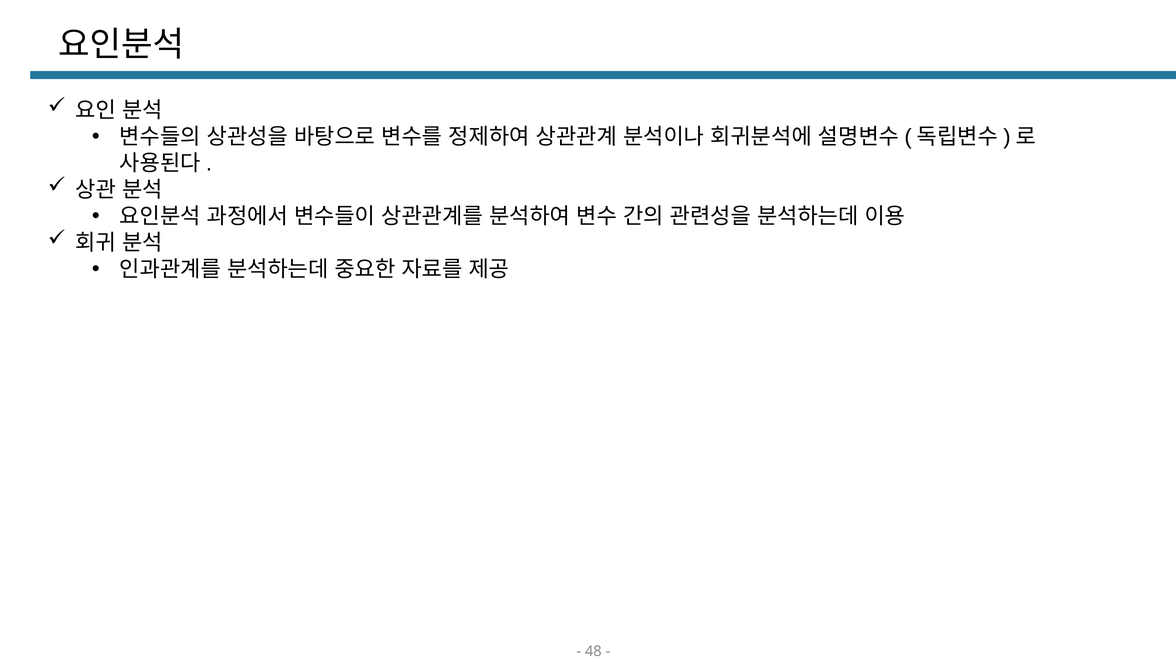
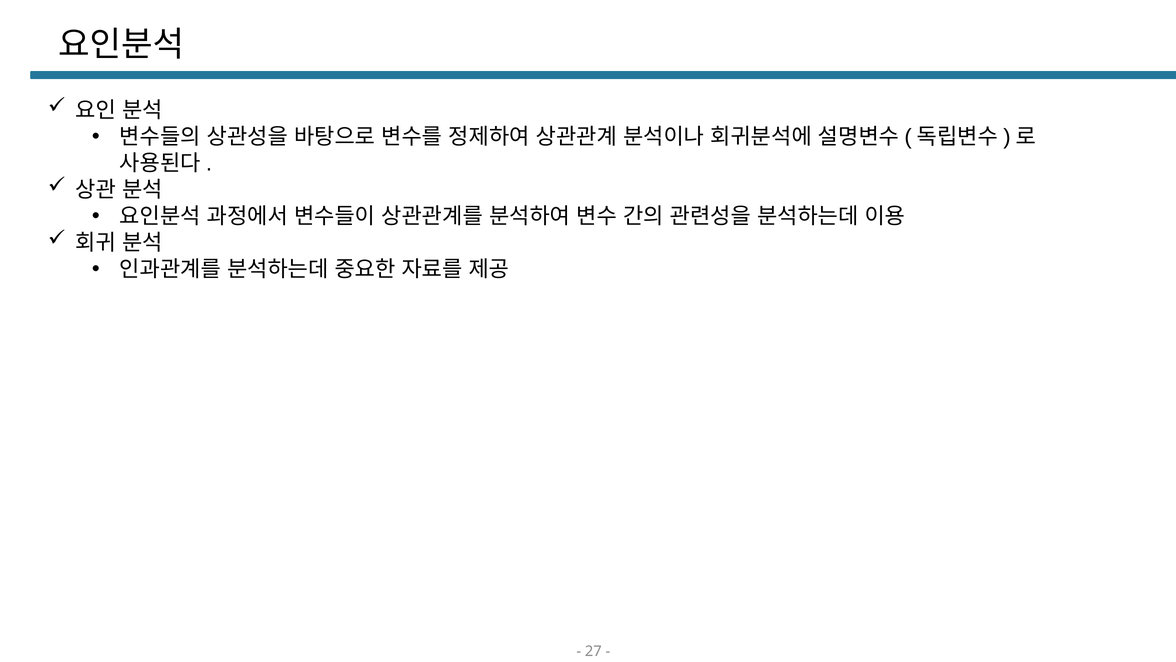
48: 48 -> 27
